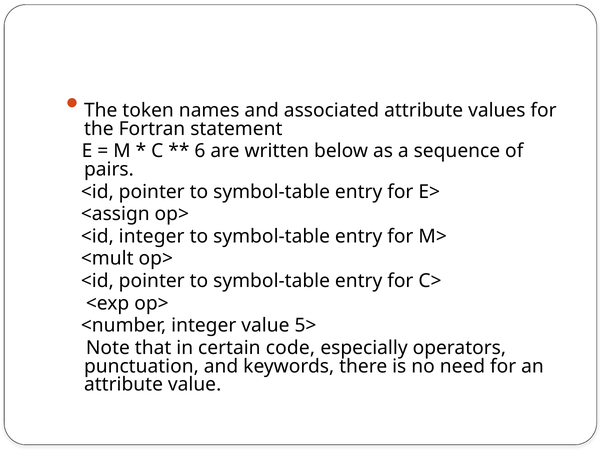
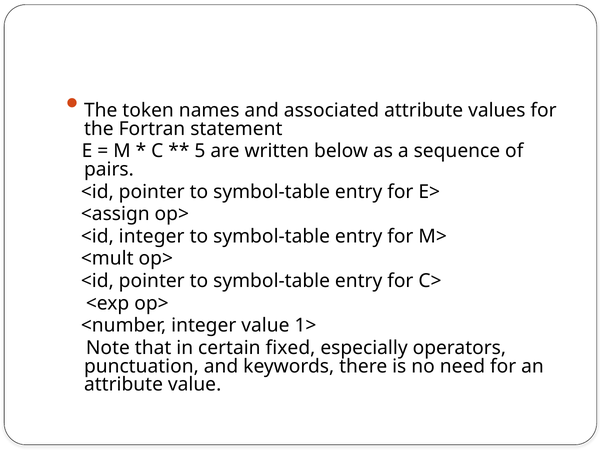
6: 6 -> 5
5>: 5> -> 1>
code: code -> fixed
